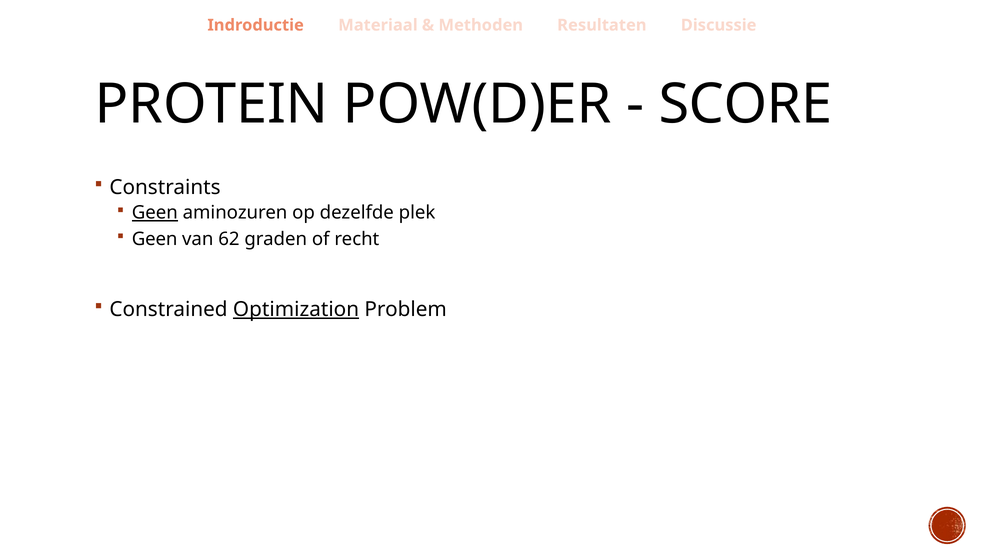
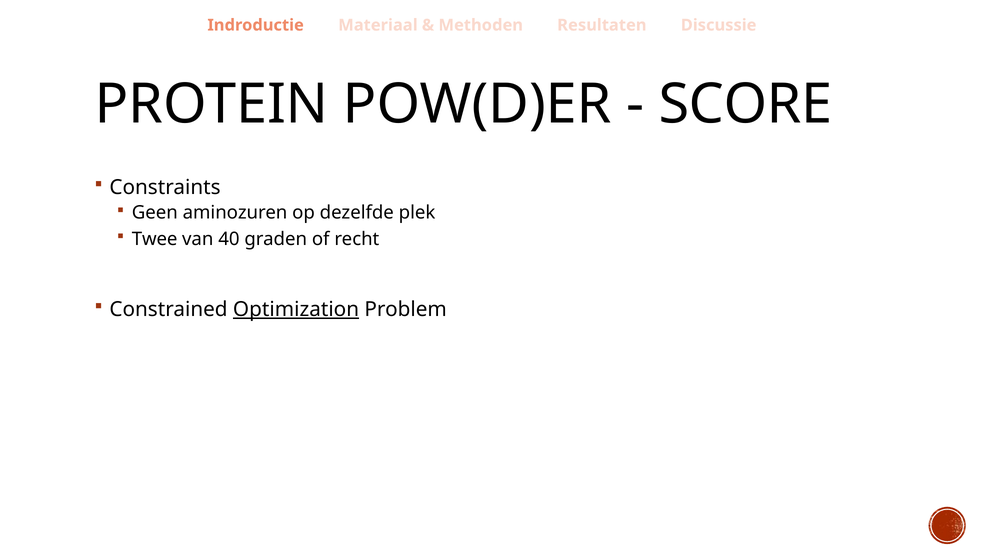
Geen at (155, 213) underline: present -> none
Geen at (155, 239): Geen -> Twee
62: 62 -> 40
